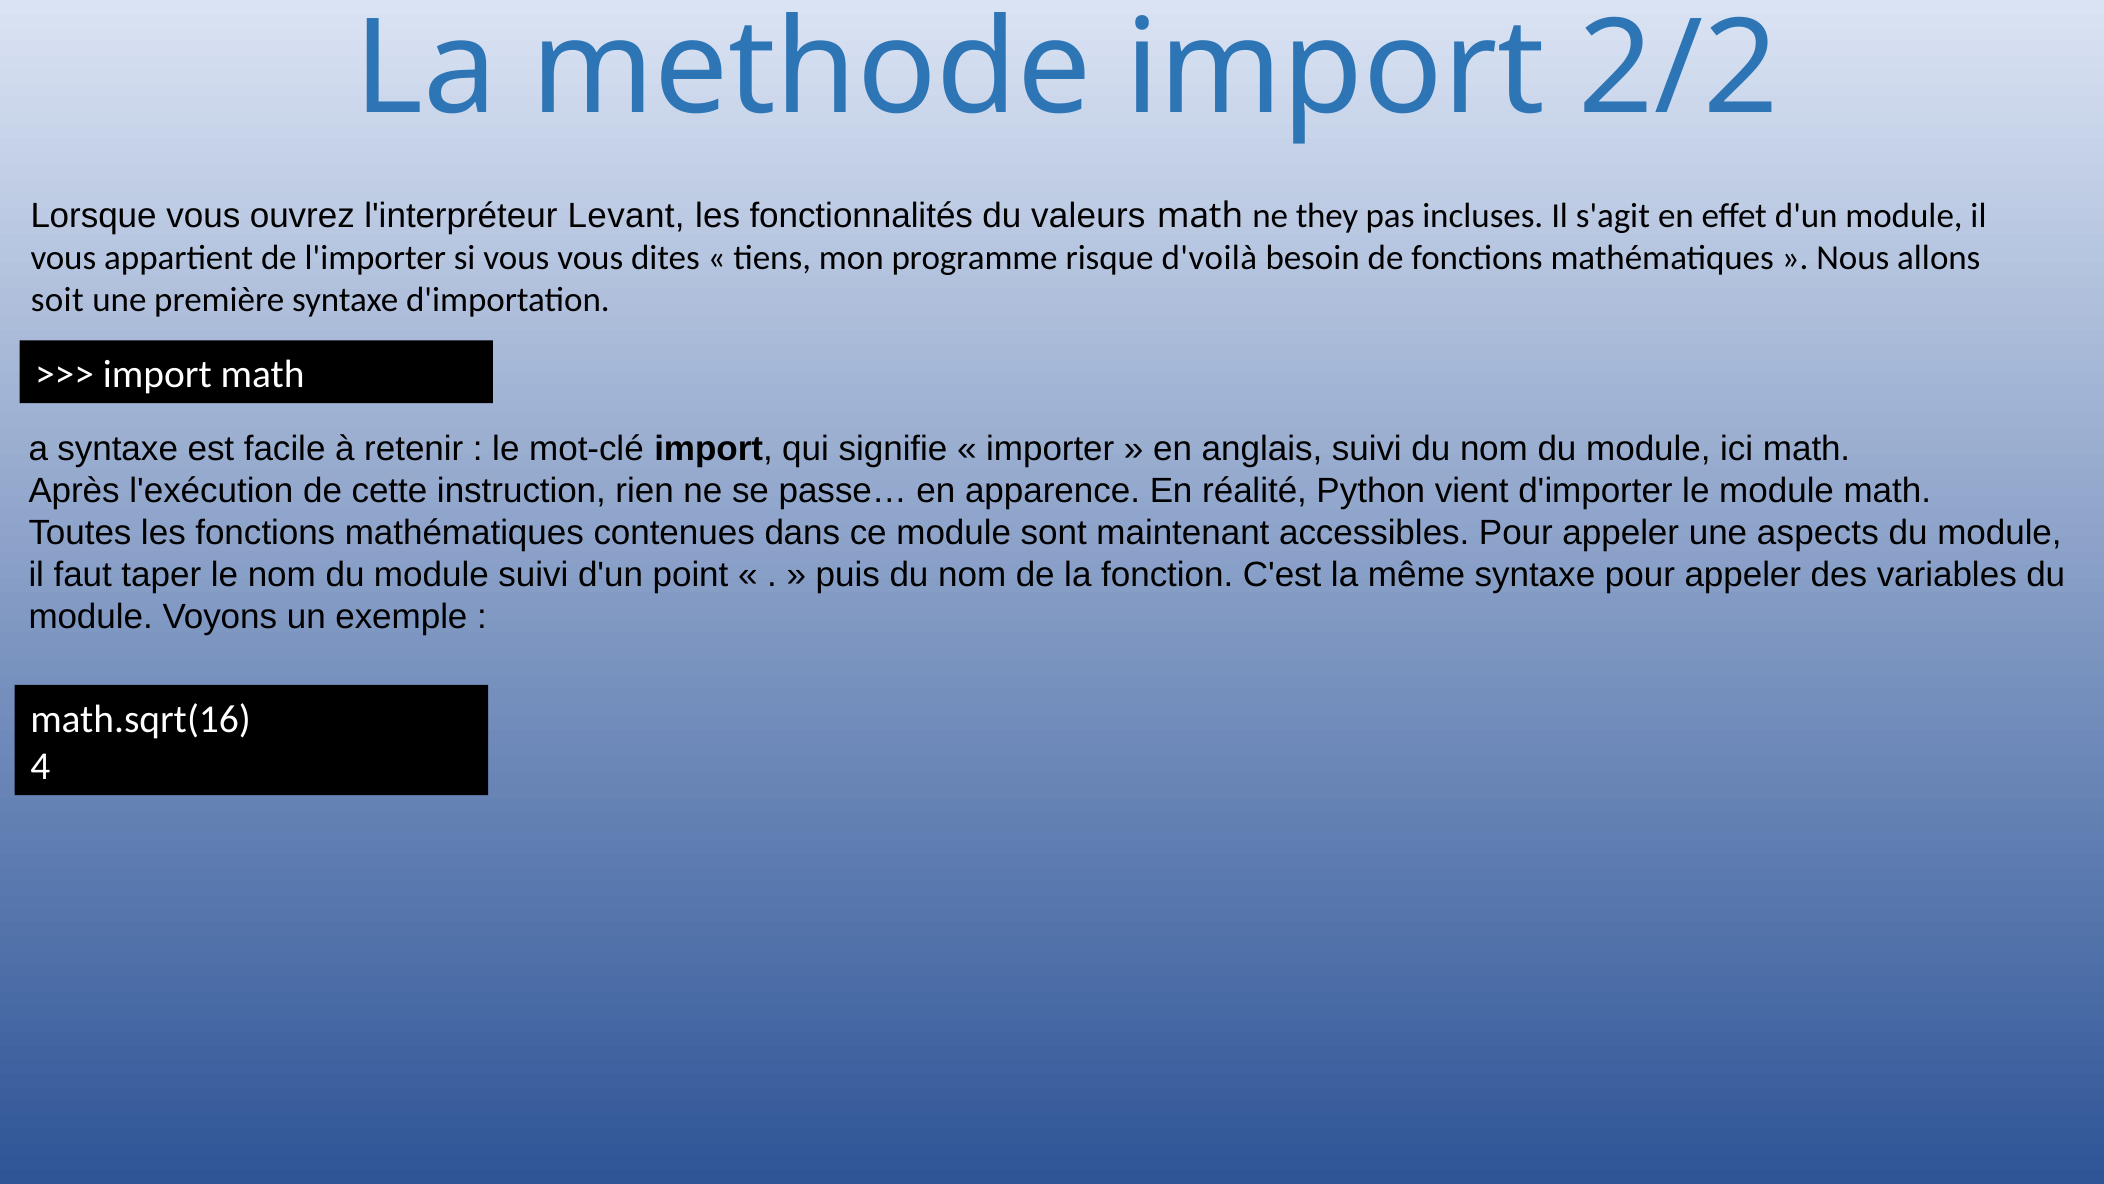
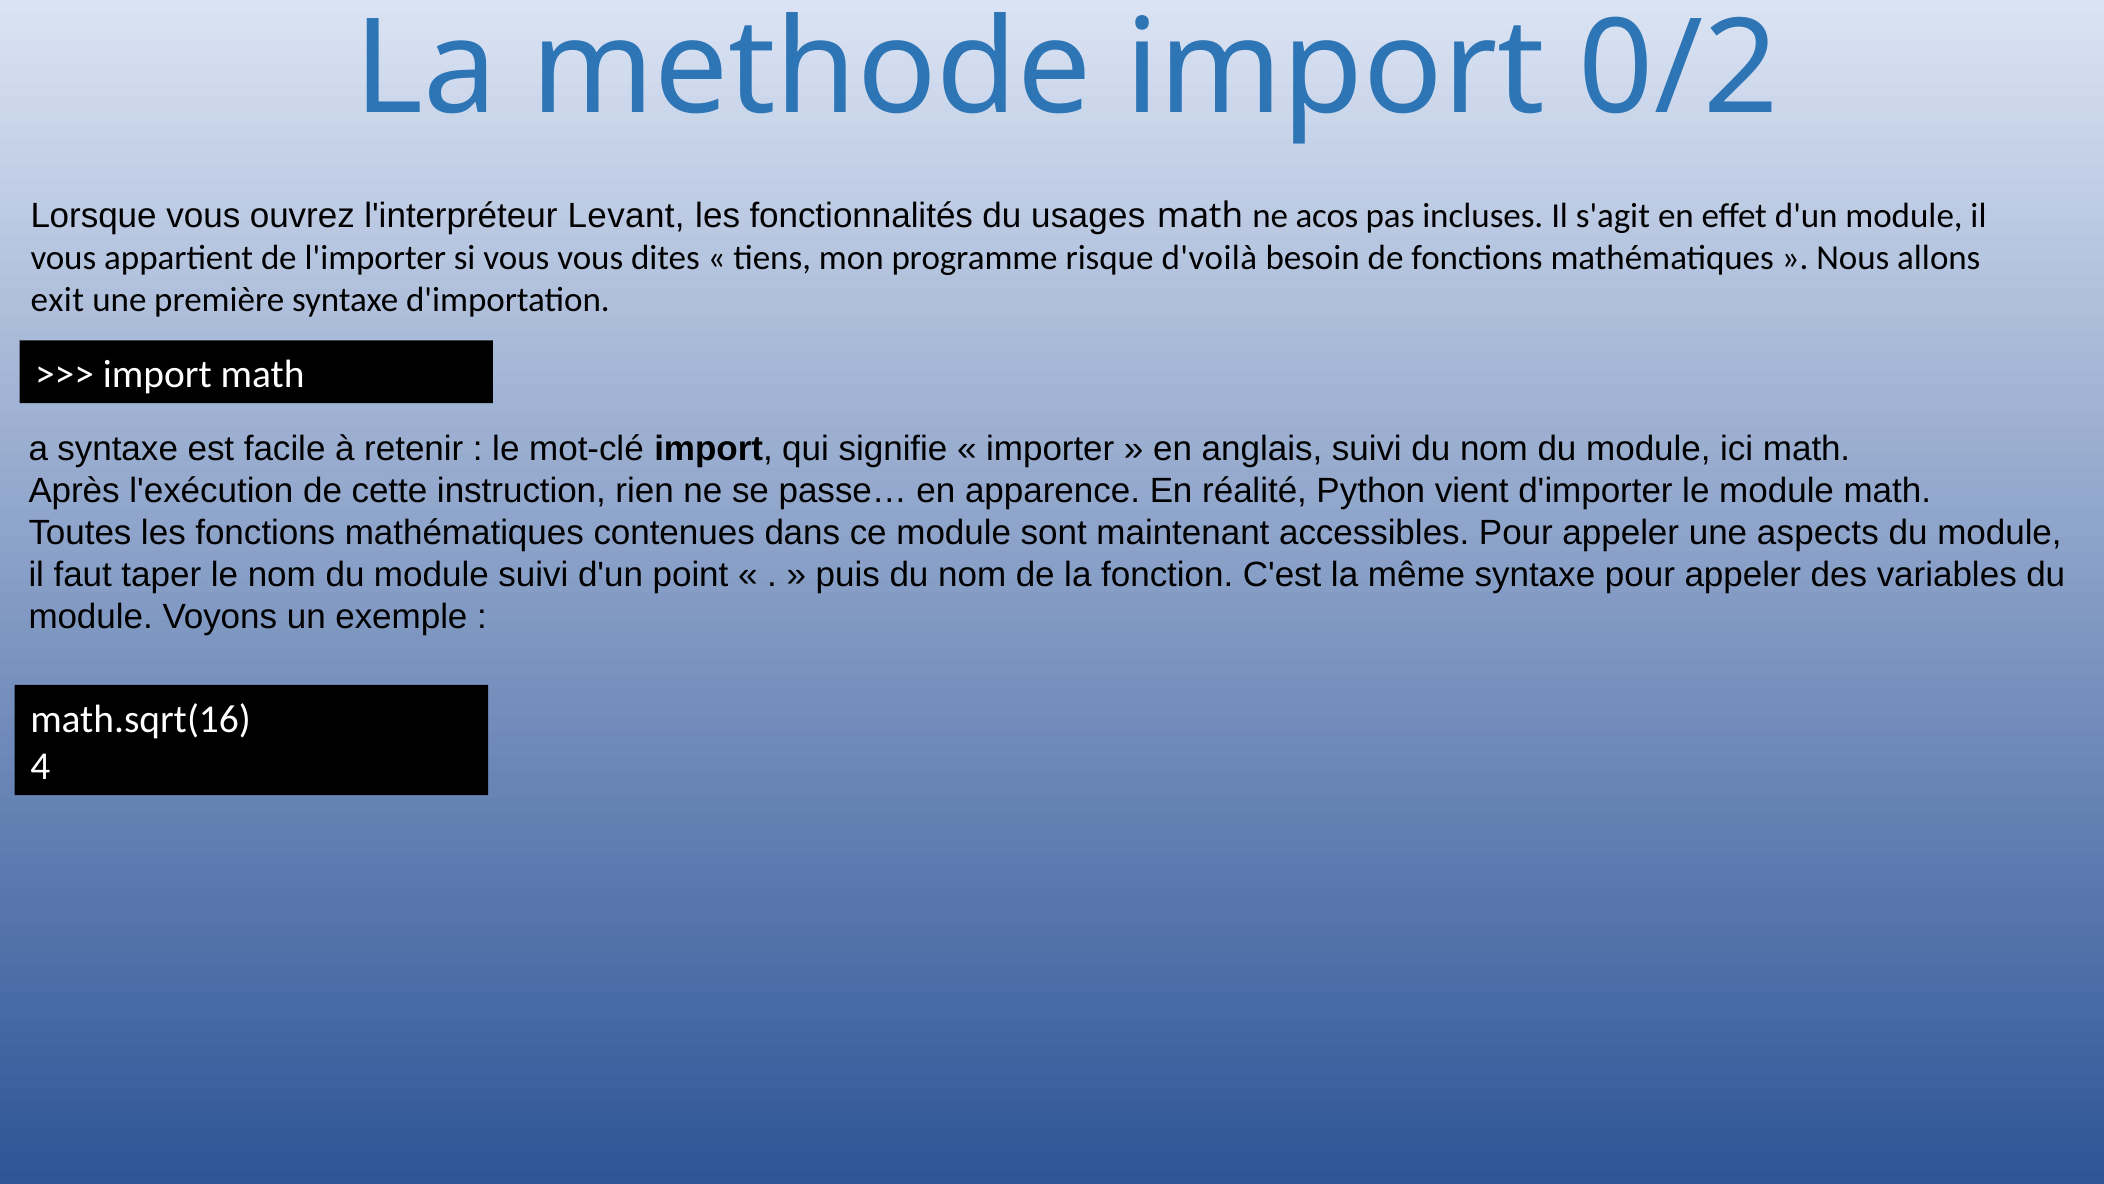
2/2: 2/2 -> 0/2
valeurs: valeurs -> usages
they: they -> acos
soit: soit -> exit
